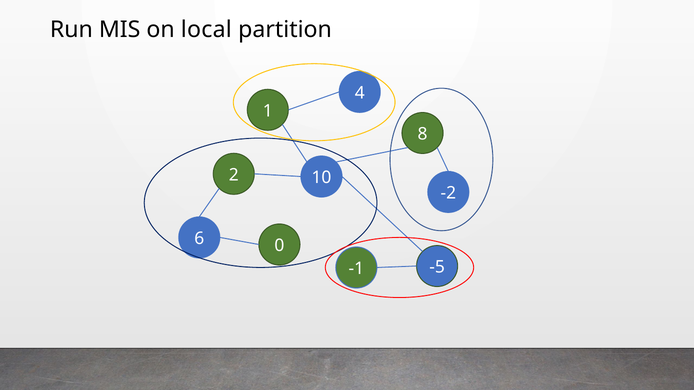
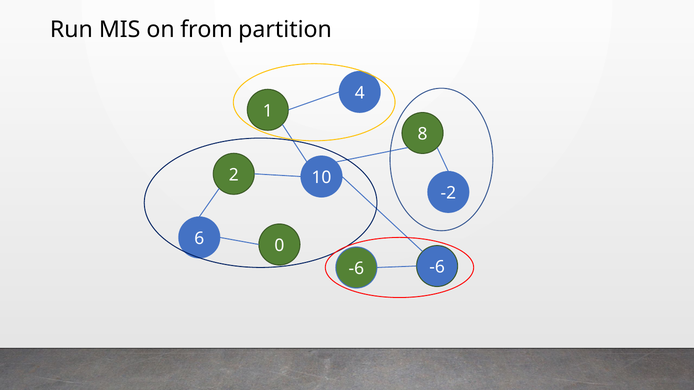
local: local -> from
-5 at (437, 267): -5 -> -6
-1 at (356, 269): -1 -> -6
